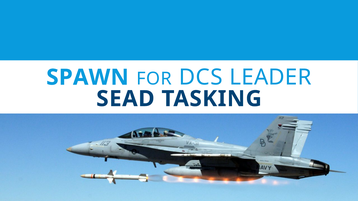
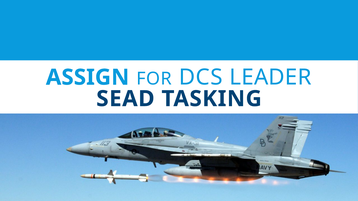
SPAWN: SPAWN -> ASSIGN
